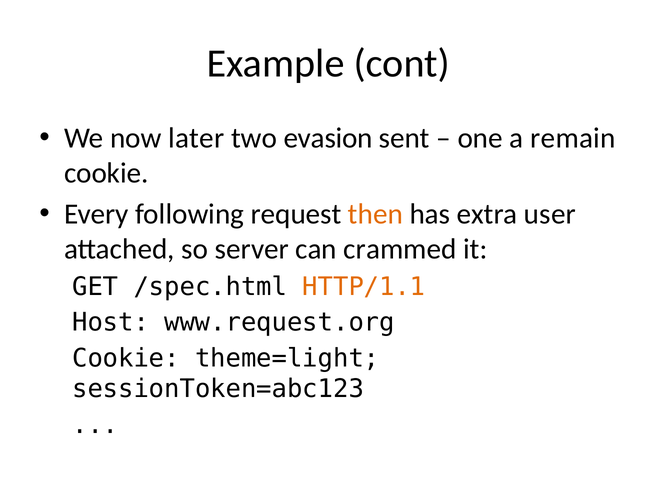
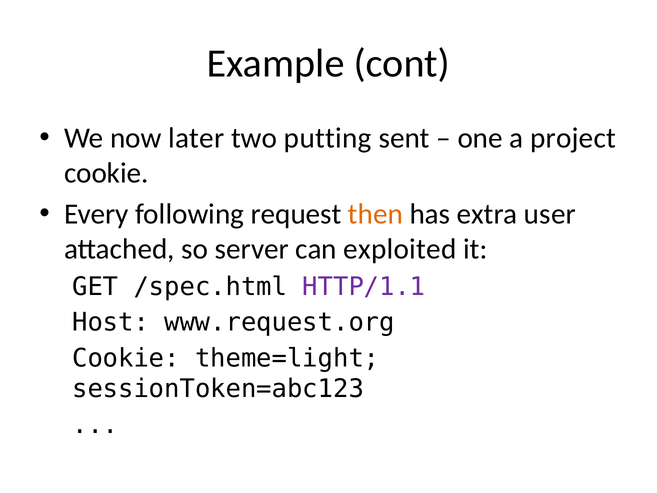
evasion: evasion -> putting
remain: remain -> project
crammed: crammed -> exploited
HTTP/1.1 colour: orange -> purple
